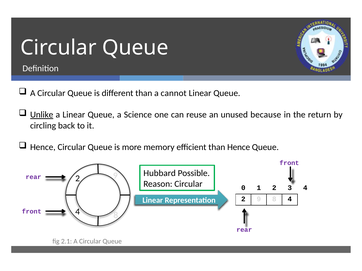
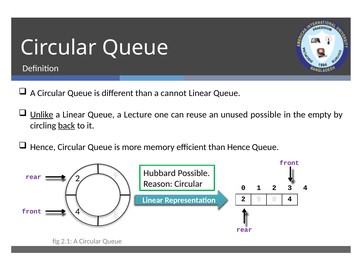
Science: Science -> Lecture
unused because: because -> possible
return: return -> empty
back underline: none -> present
